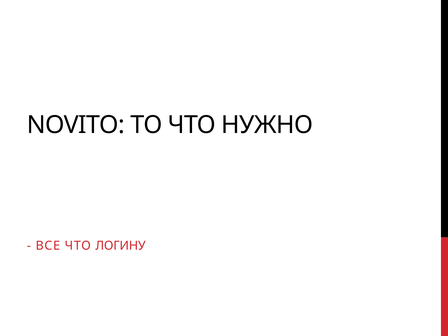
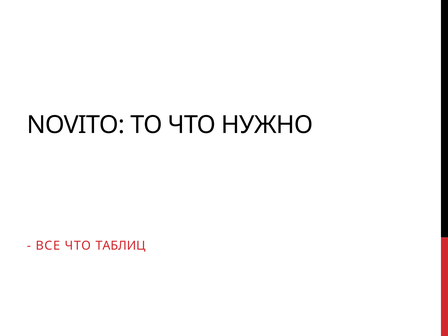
ЛОГИНУ: ЛОГИНУ -> ТАБЛИЦ
